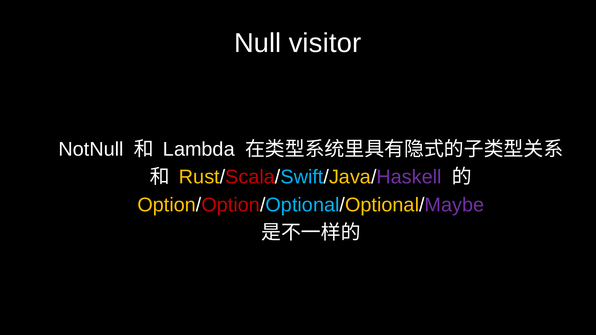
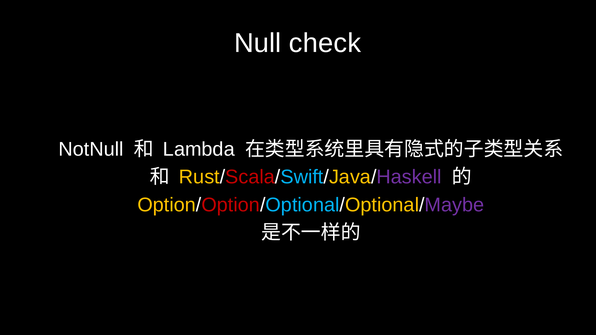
visitor: visitor -> check
